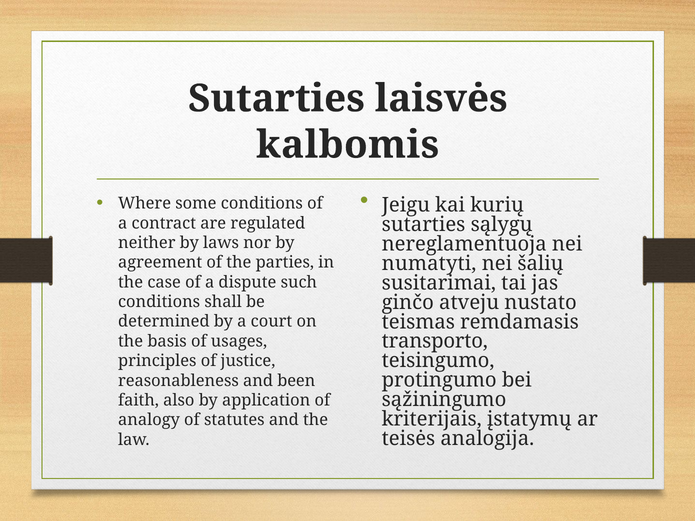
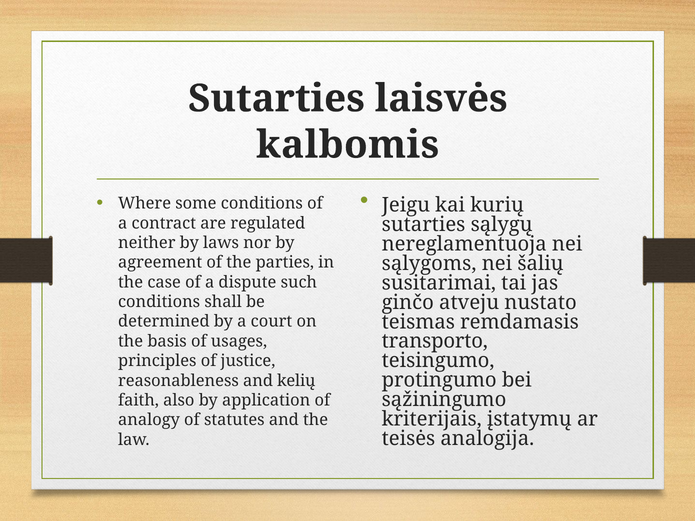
numatyti: numatyti -> sąlygoms
been: been -> kelių
